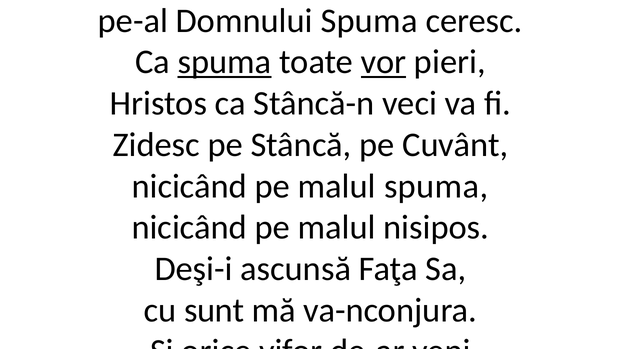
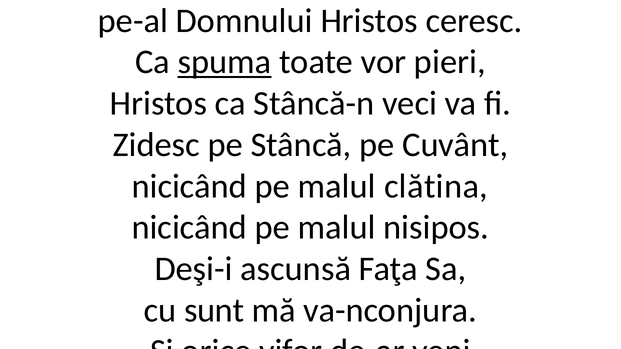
Domnului Spuma: Spuma -> Hristos
vor underline: present -> none
malul spuma: spuma -> clătina
